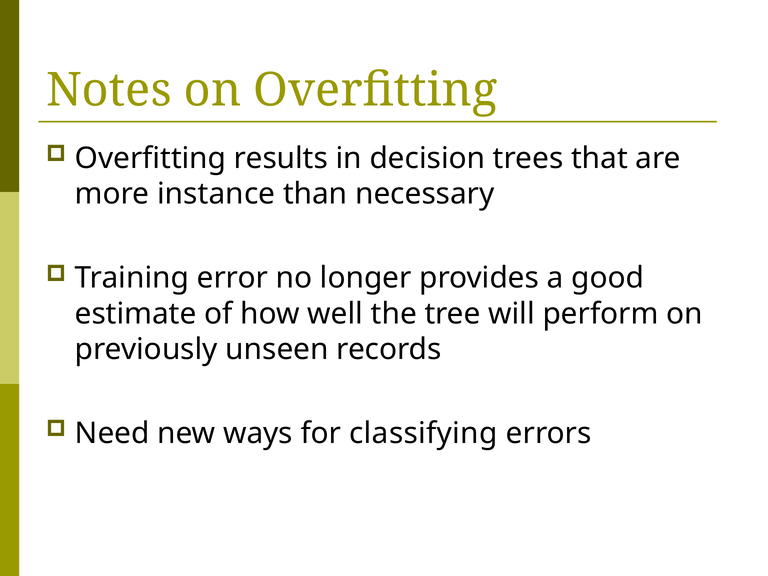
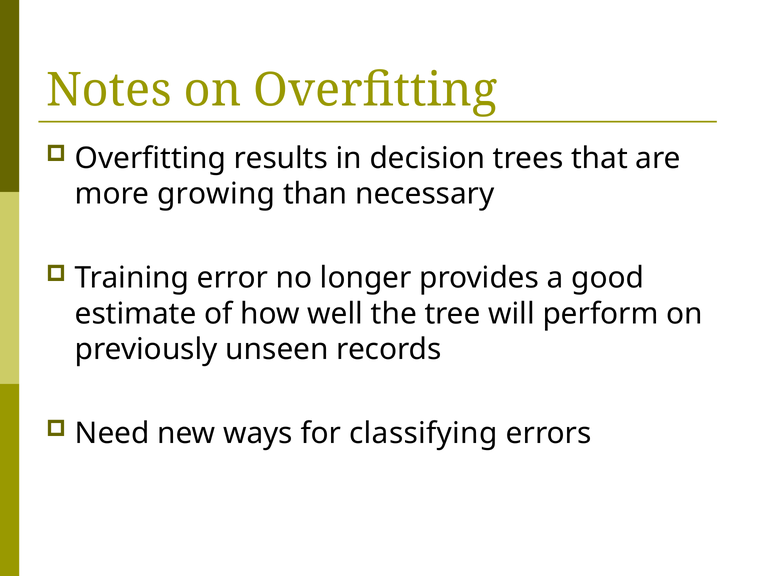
instance: instance -> growing
